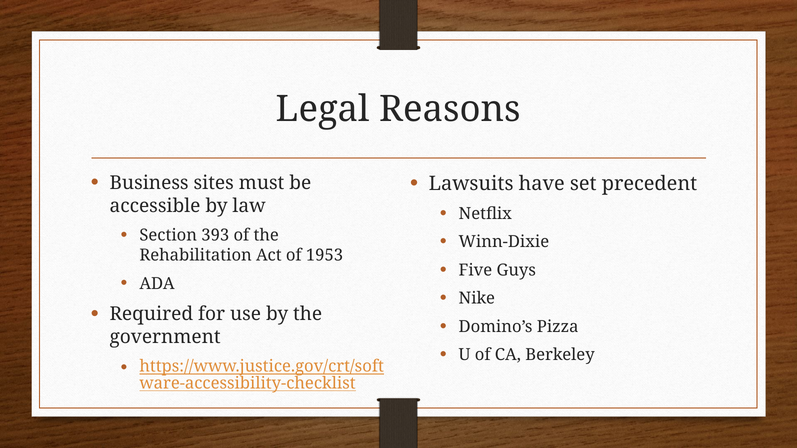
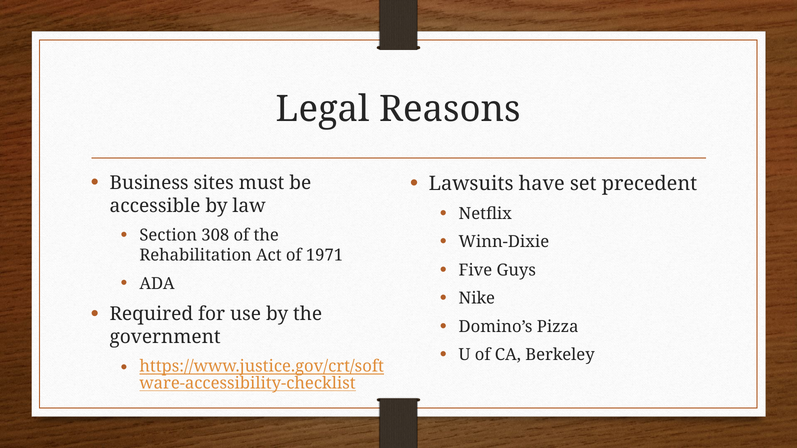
393: 393 -> 308
1953: 1953 -> 1971
